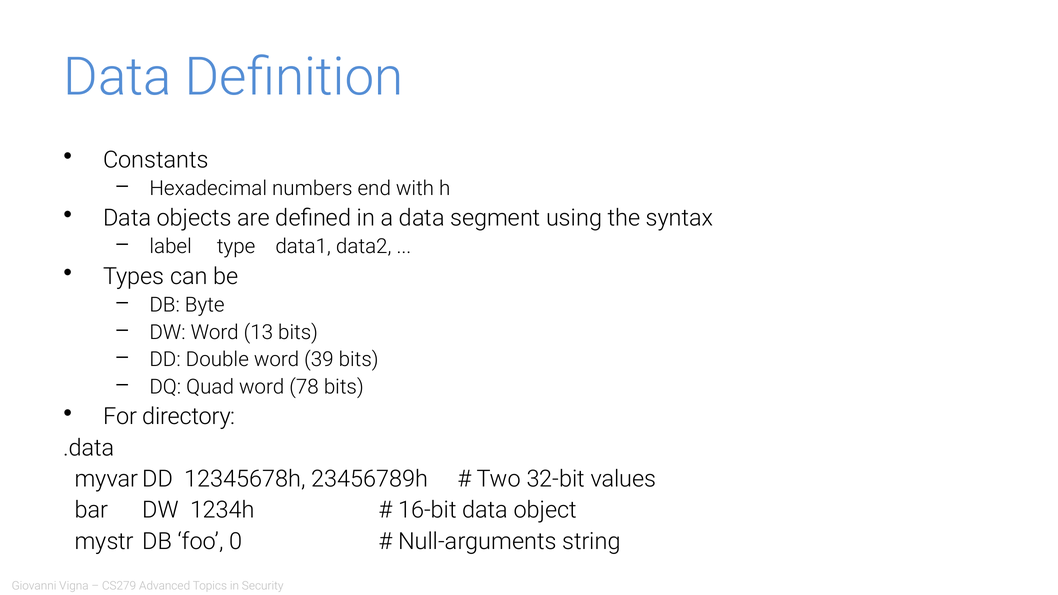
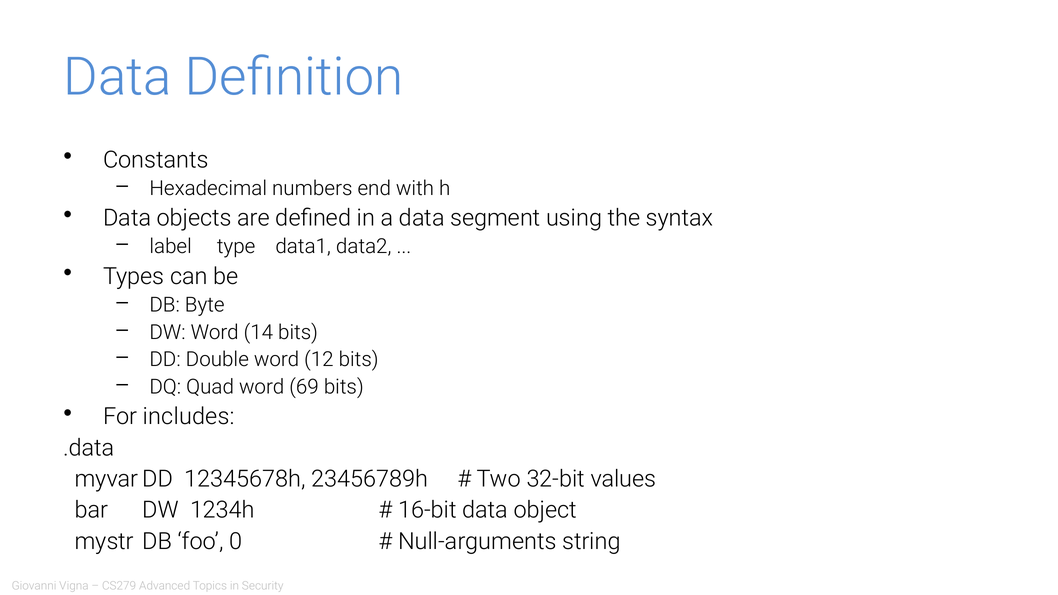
13: 13 -> 14
39: 39 -> 12
78: 78 -> 69
directory: directory -> includes
